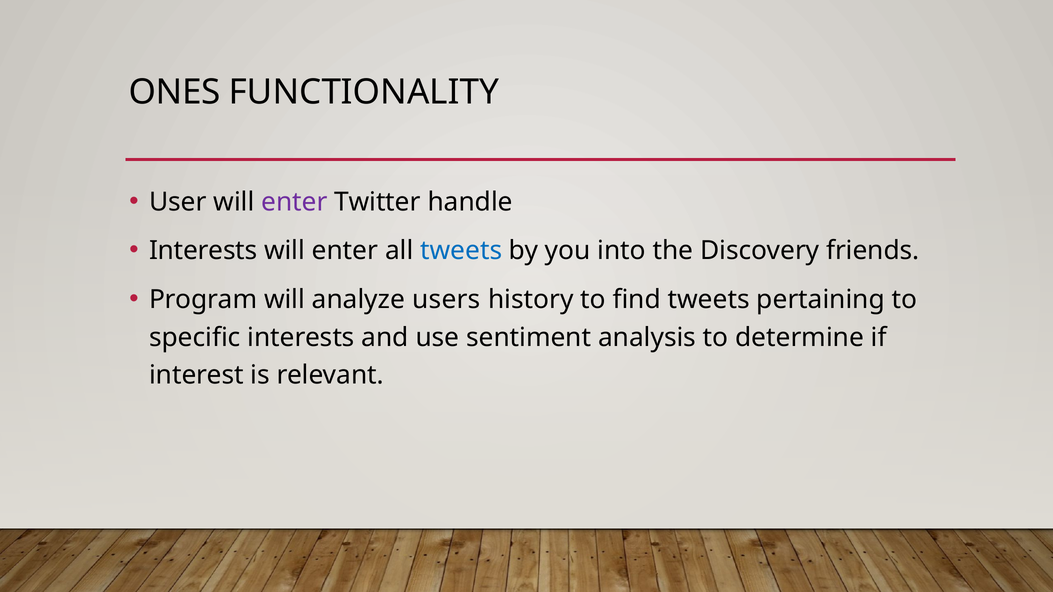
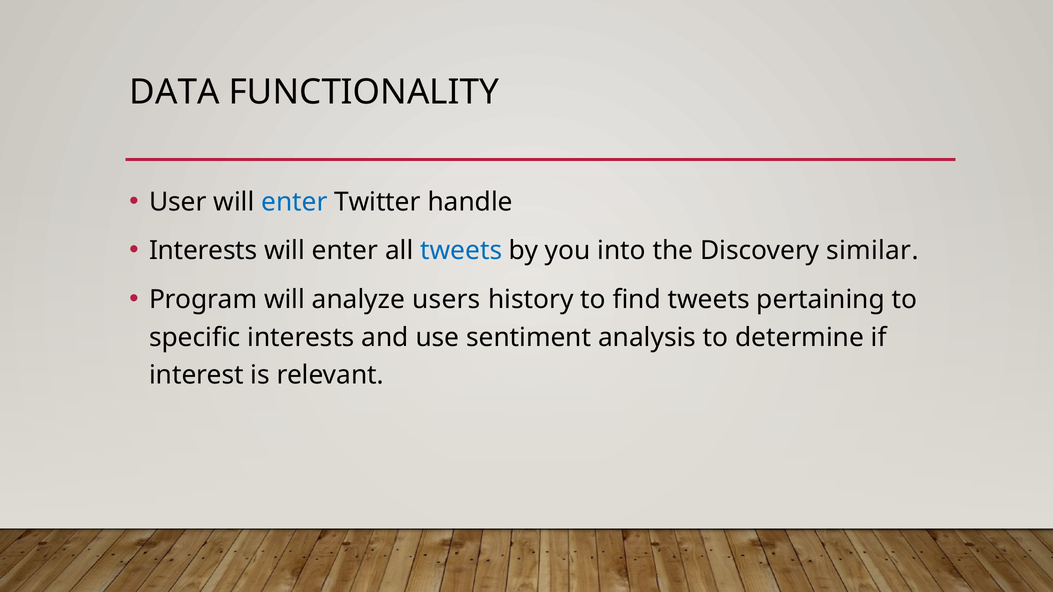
ONES: ONES -> DATA
enter at (294, 202) colour: purple -> blue
friends: friends -> similar
